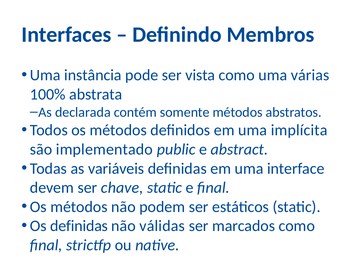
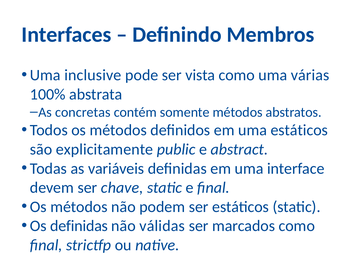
instância: instância -> inclusive
declarada: declarada -> concretas
uma implícita: implícita -> estáticos
implementado: implementado -> explicitamente
